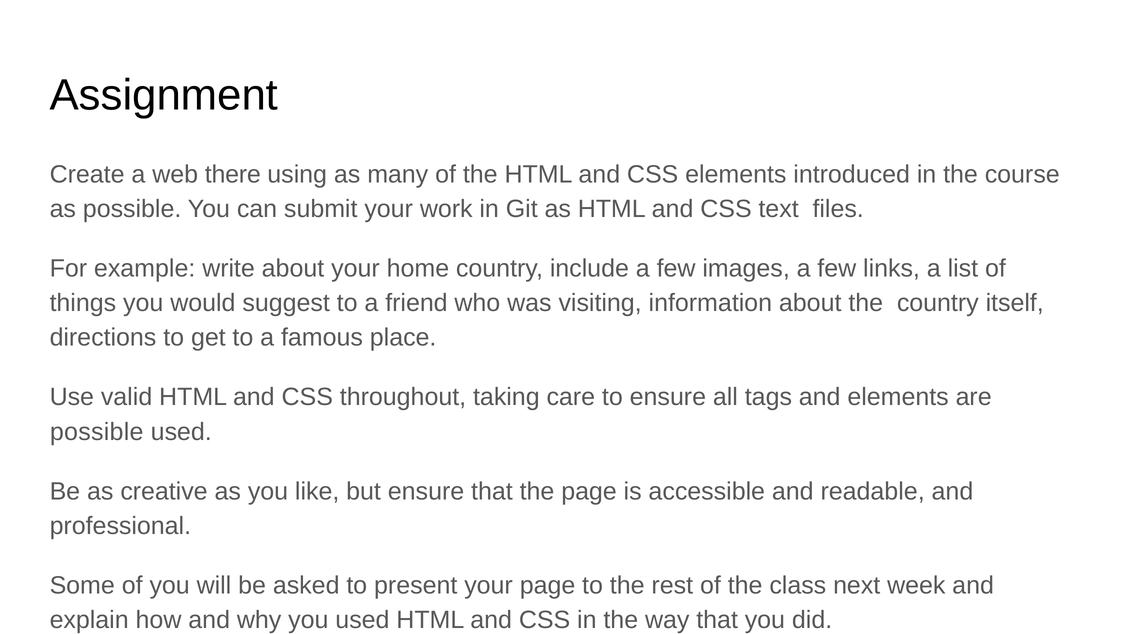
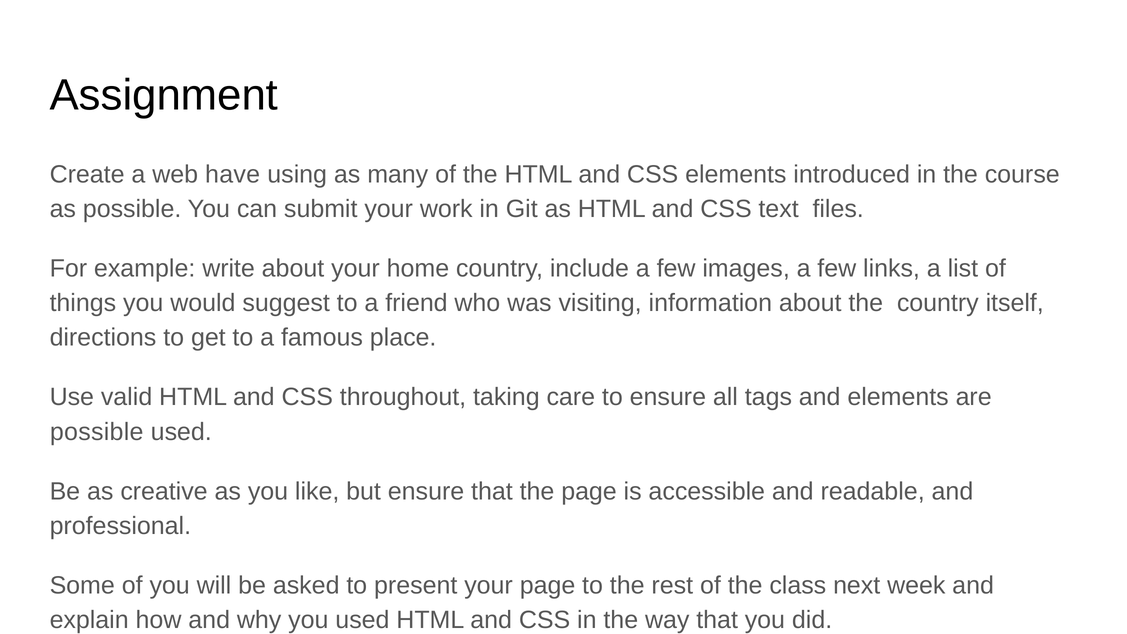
there: there -> have
